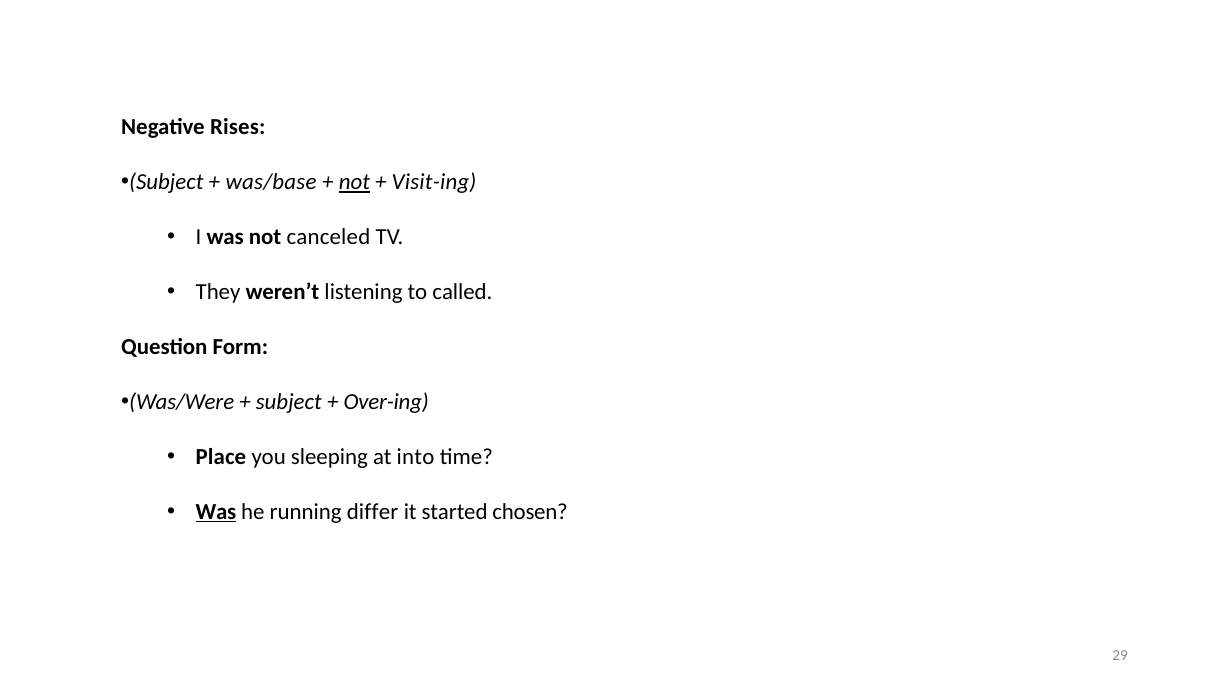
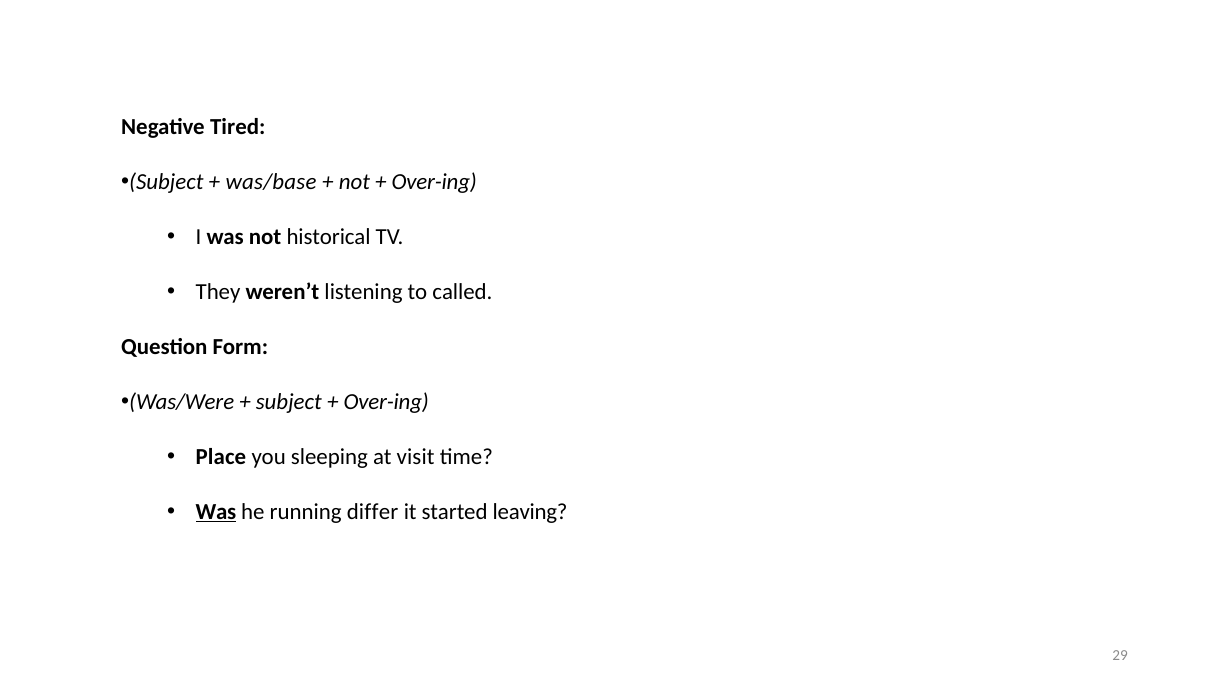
Rises: Rises -> Tired
not at (354, 182) underline: present -> none
Visit-ing at (434, 182): Visit-ing -> Over-ing
canceled: canceled -> historical
into: into -> visit
chosen: chosen -> leaving
